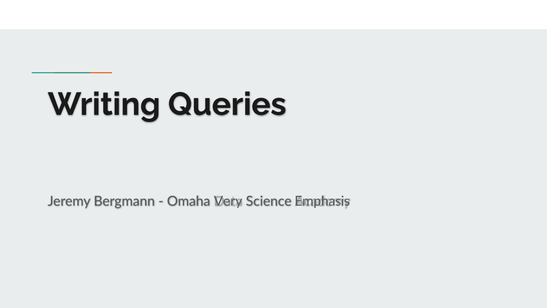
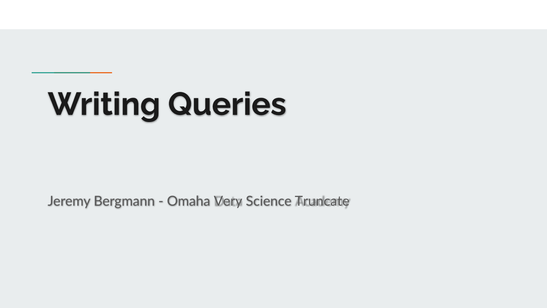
Emphasis: Emphasis -> Truncate
